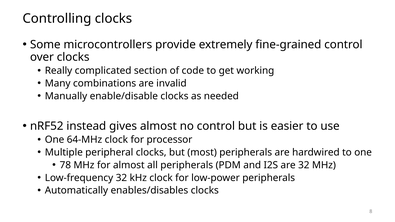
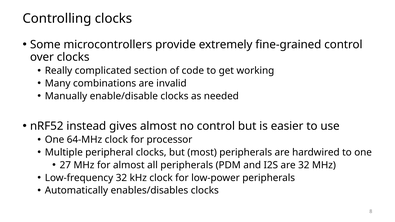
78: 78 -> 27
